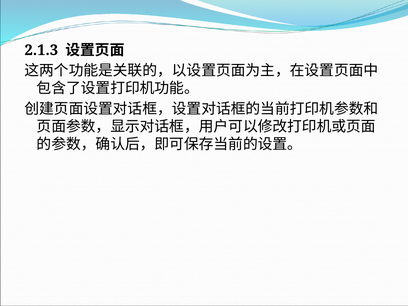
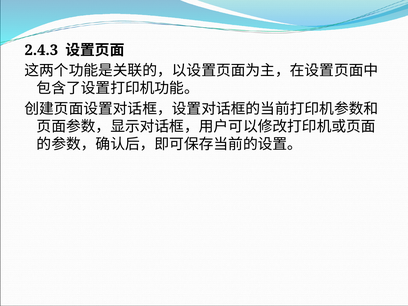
2.1.3: 2.1.3 -> 2.4.3
